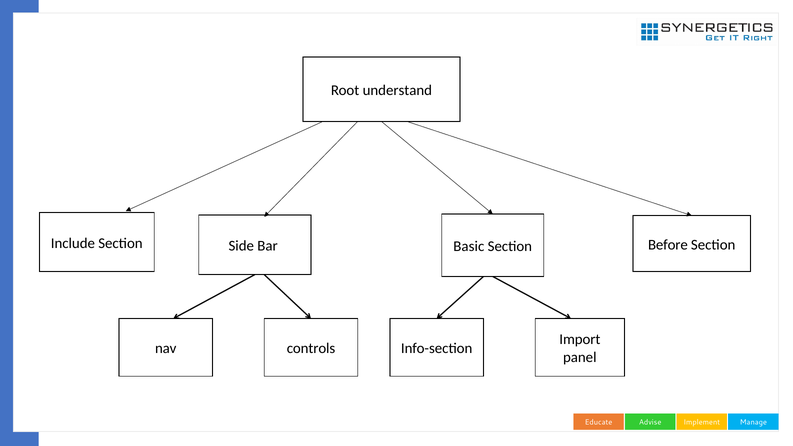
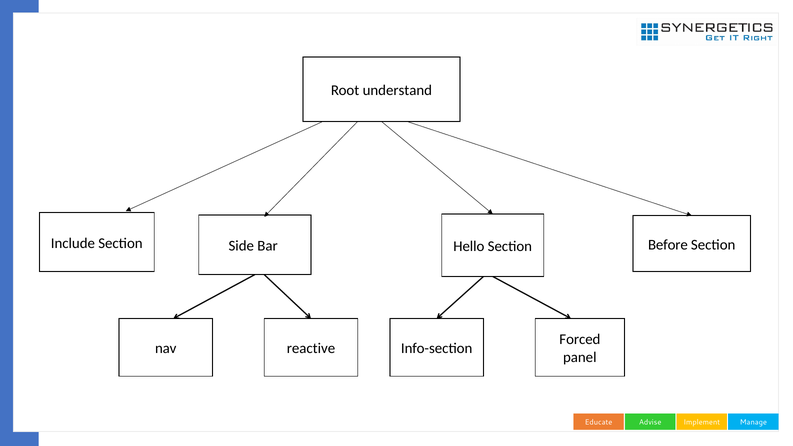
Basic: Basic -> Hello
Import: Import -> Forced
controls: controls -> reactive
